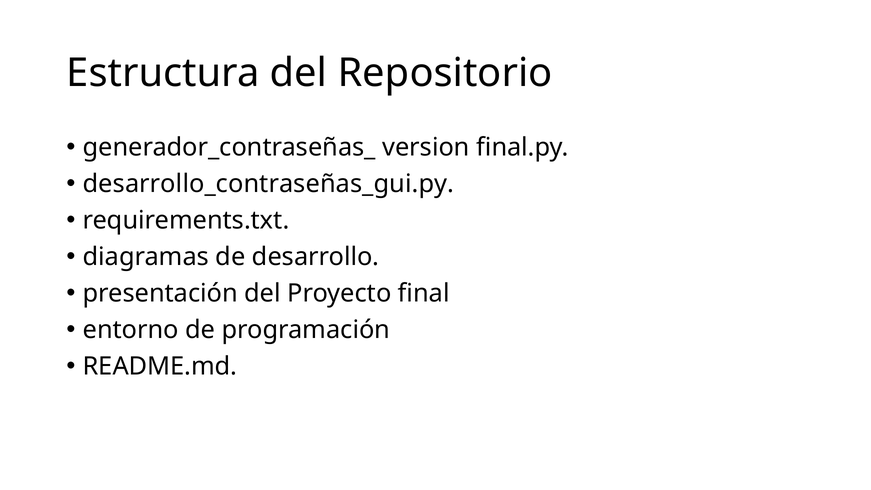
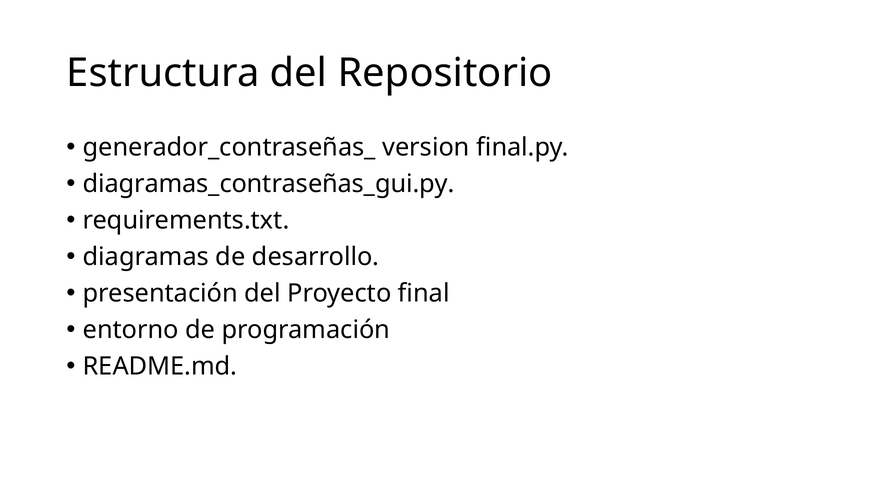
desarrollo_contraseñas_gui.py: desarrollo_contraseñas_gui.py -> diagramas_contraseñas_gui.py
